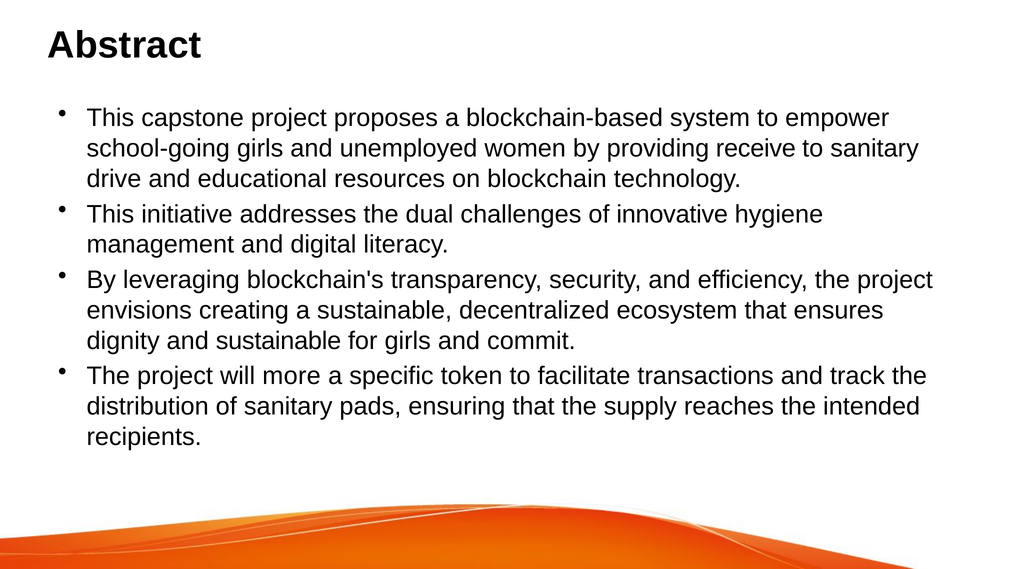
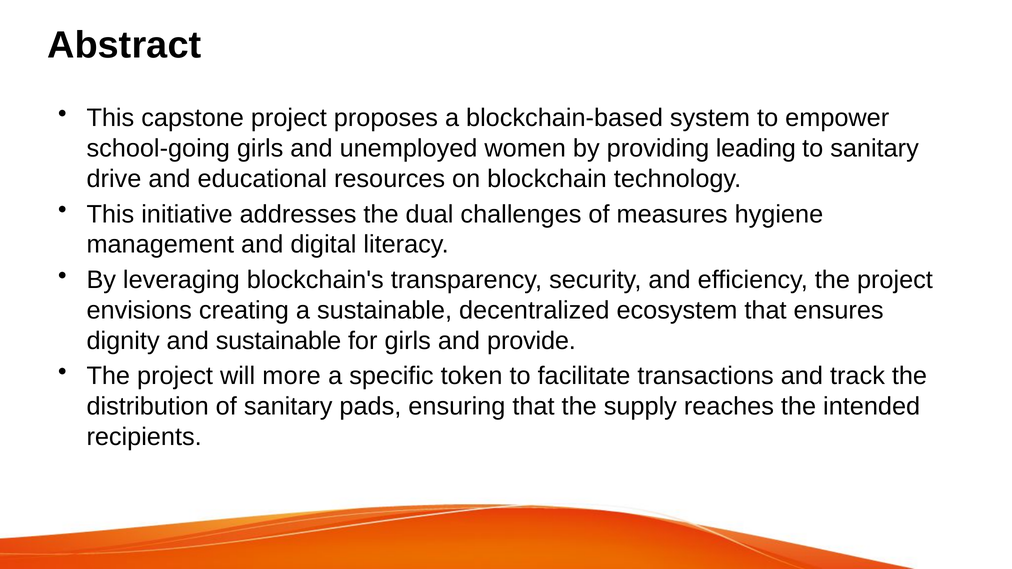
receive: receive -> leading
innovative: innovative -> measures
commit: commit -> provide
